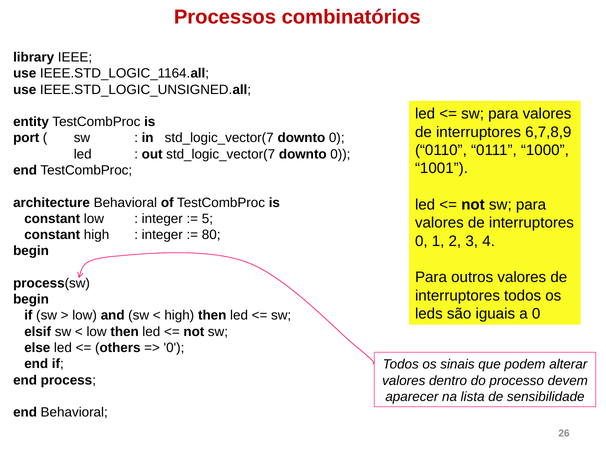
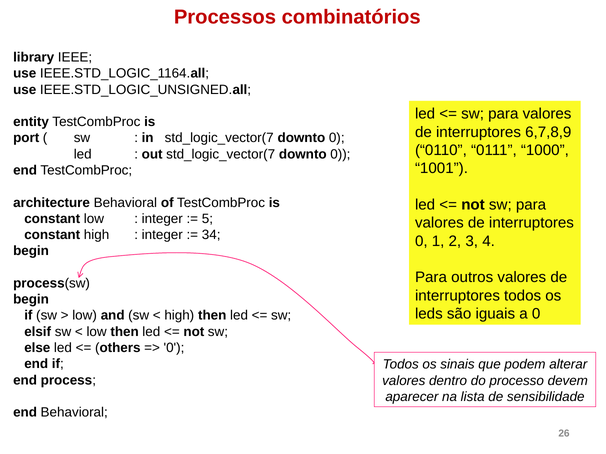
80: 80 -> 34
